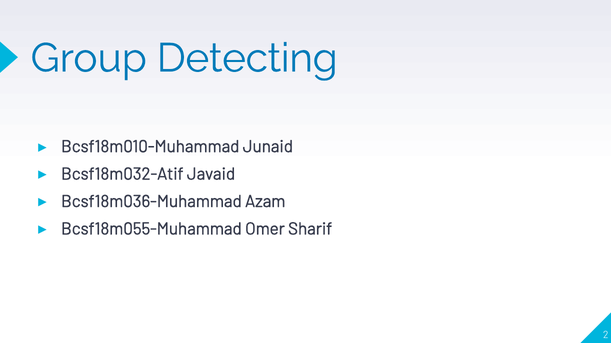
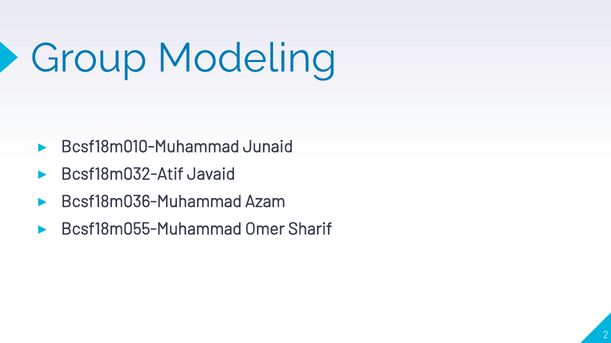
Detecting: Detecting -> Modeling
